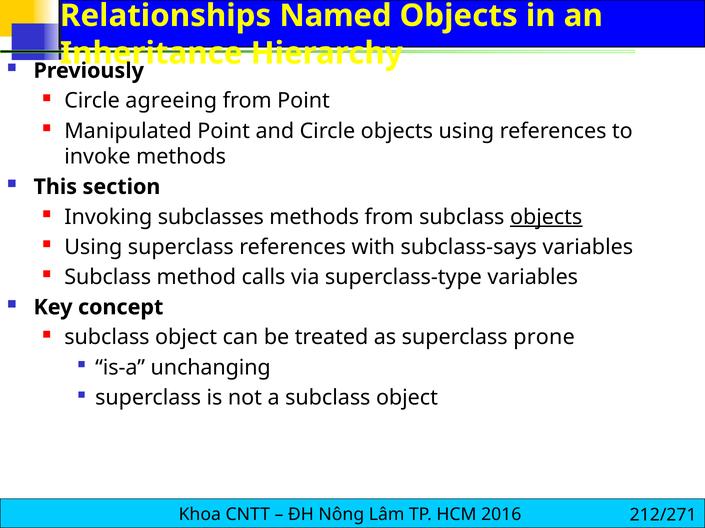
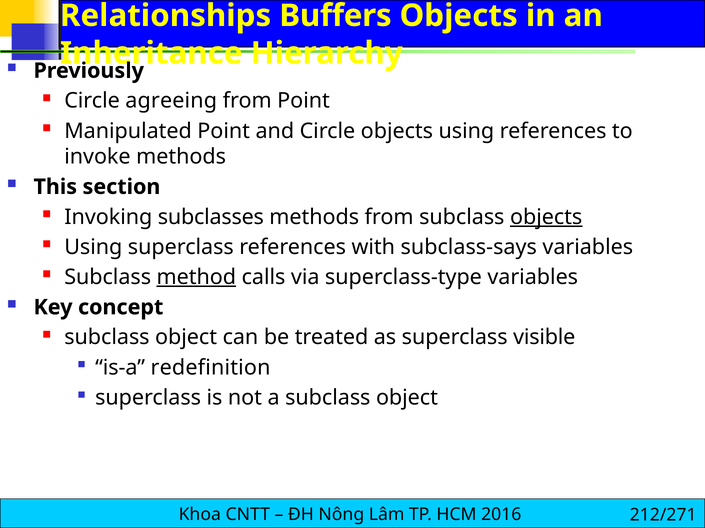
Named: Named -> Buffers
method underline: none -> present
prone: prone -> visible
unchanging: unchanging -> redefinition
